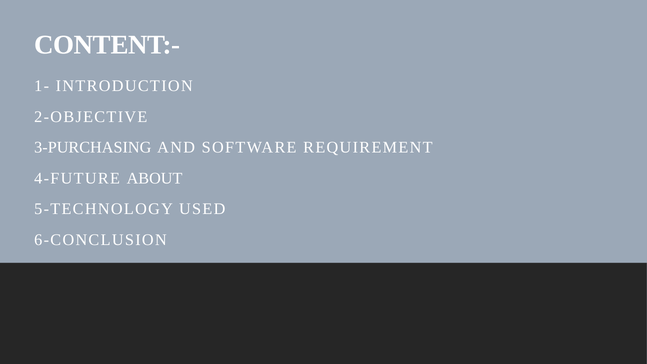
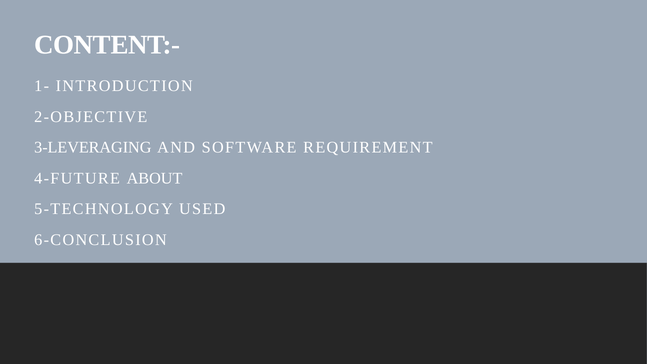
3-PURCHASING: 3-PURCHASING -> 3-LEVERAGING
